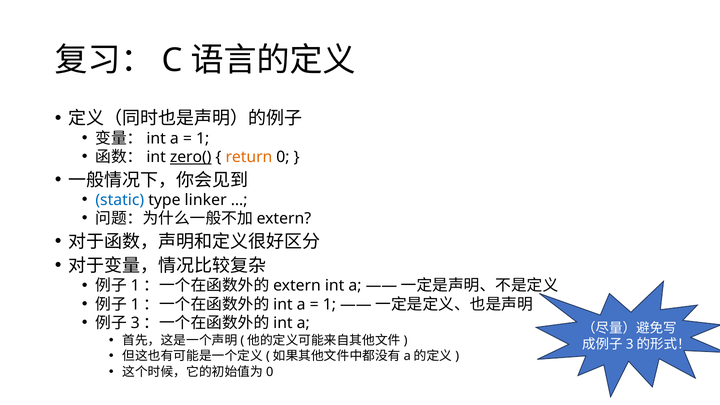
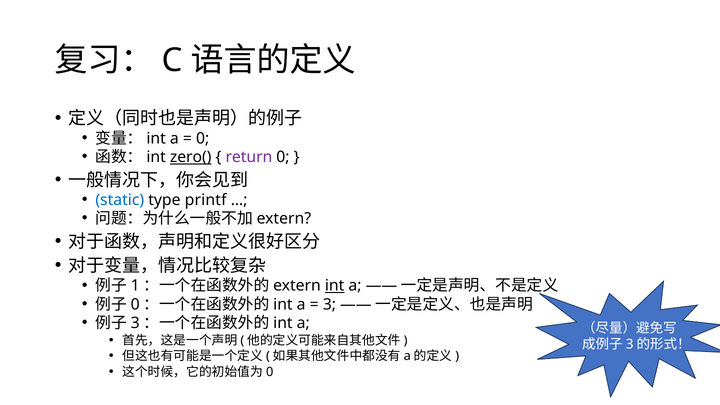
1 at (203, 138): 1 -> 0
return colour: orange -> purple
linker: linker -> printf
int at (335, 286) underline: none -> present
1 at (135, 304): 1 -> 0
1 at (329, 304): 1 -> 3
